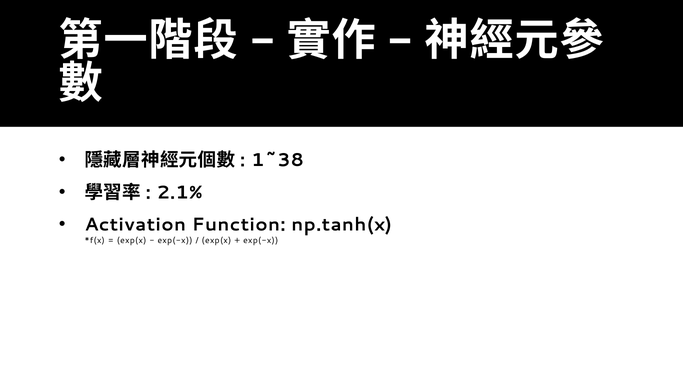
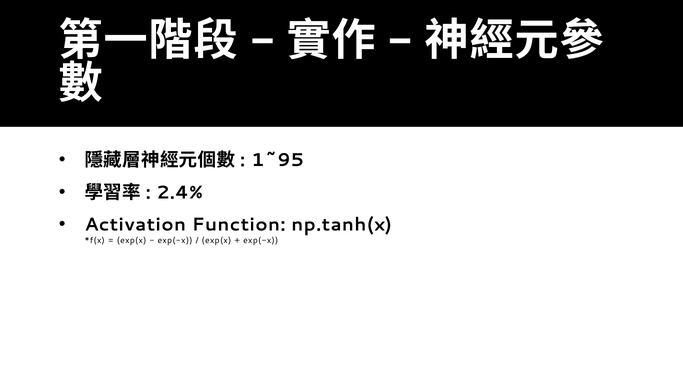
1~38: 1~38 -> 1~95
2.1%: 2.1% -> 2.4%
